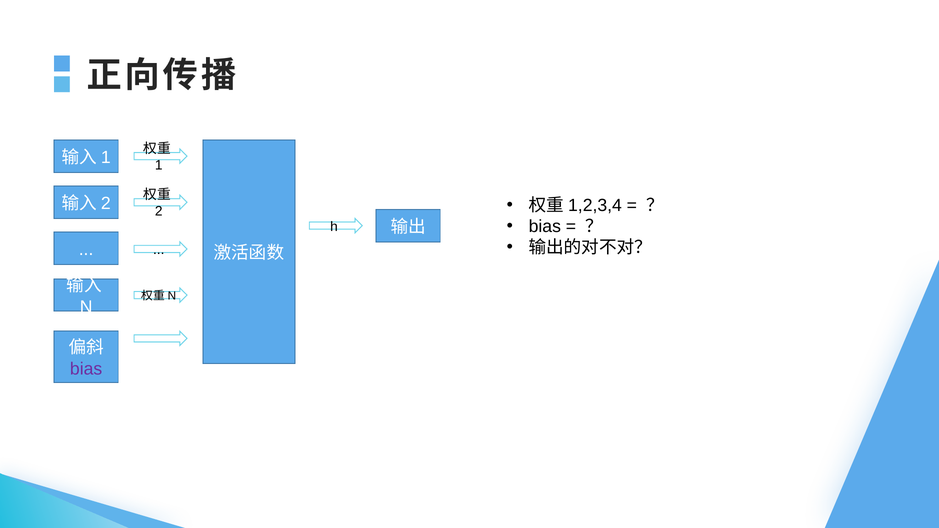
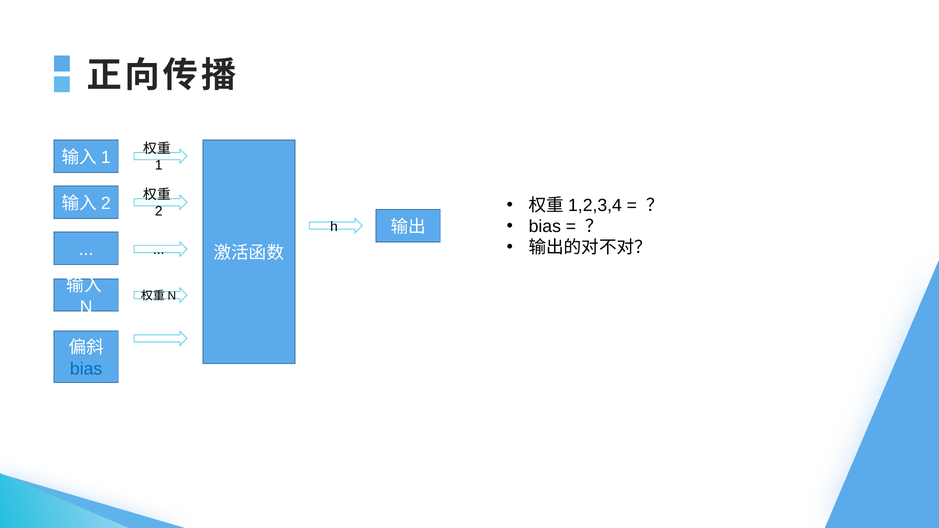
bias at (86, 369) colour: purple -> blue
